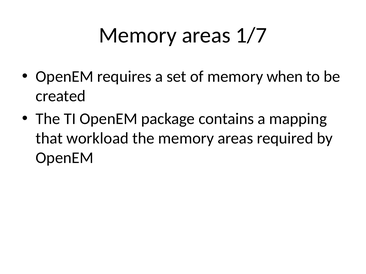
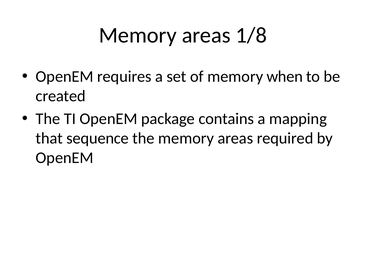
1/7: 1/7 -> 1/8
workload: workload -> sequence
